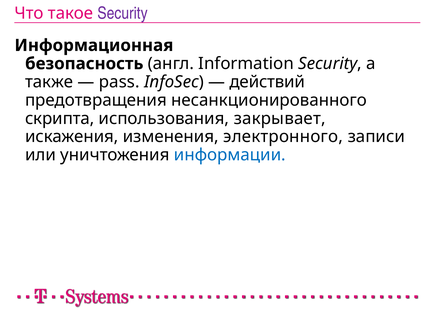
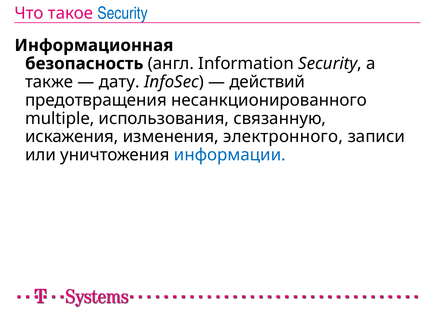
Security at (123, 13) colour: purple -> blue
pass: pass -> дату
скрипта: скрипта -> multiple
закрывает: закрывает -> связанную
